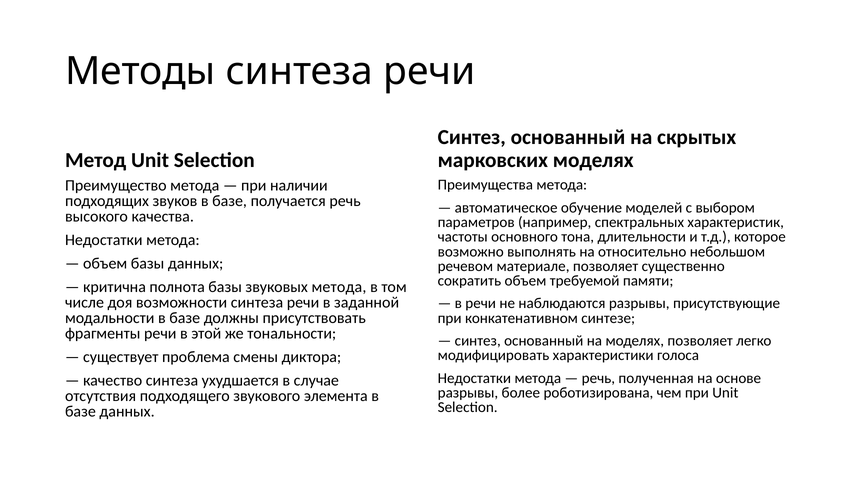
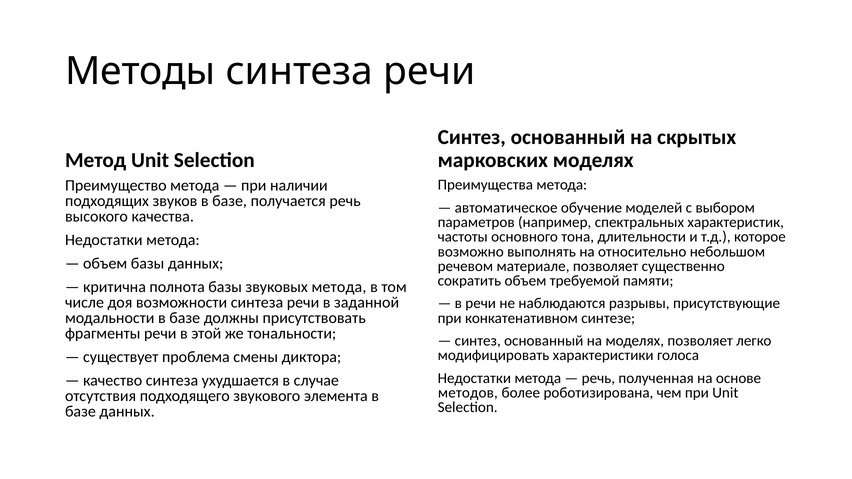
разрывы at (468, 393): разрывы -> методов
